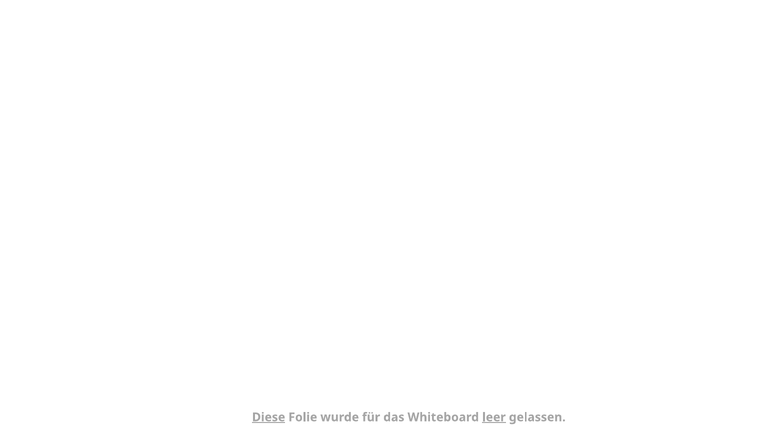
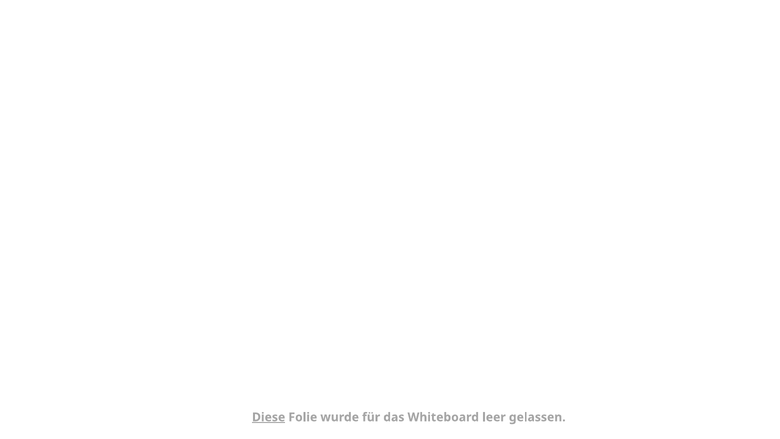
leer underline: present -> none
